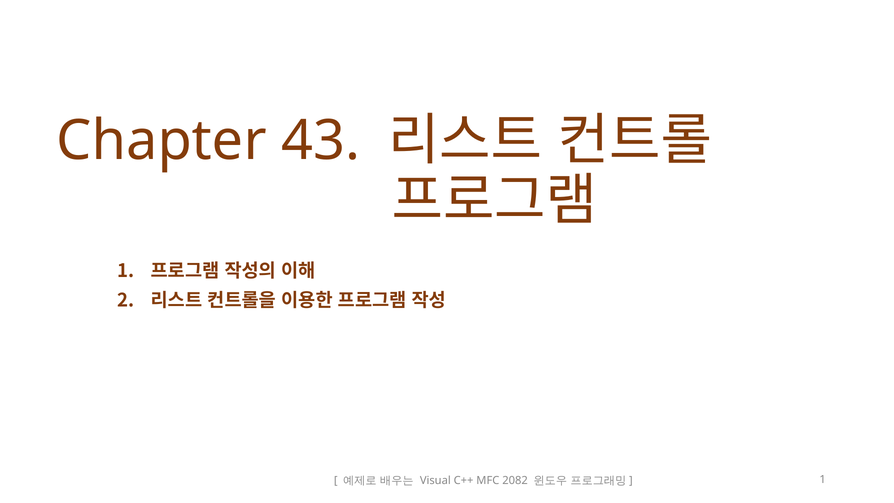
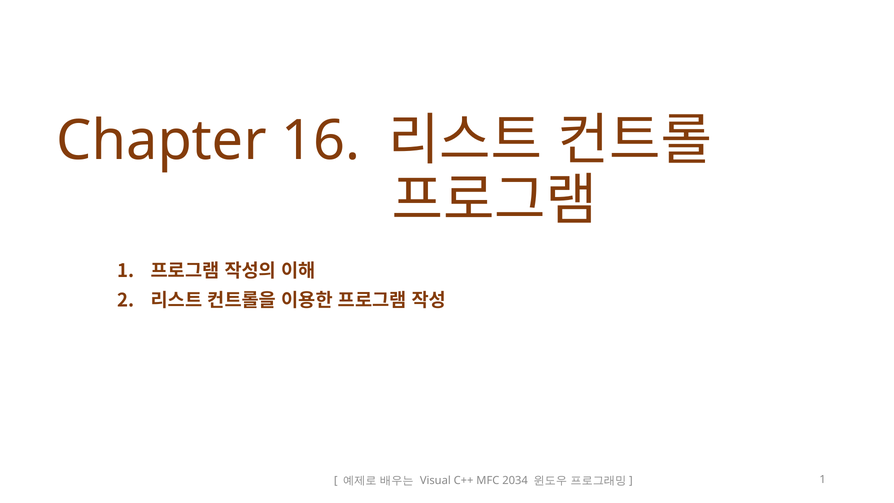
43: 43 -> 16
2082: 2082 -> 2034
